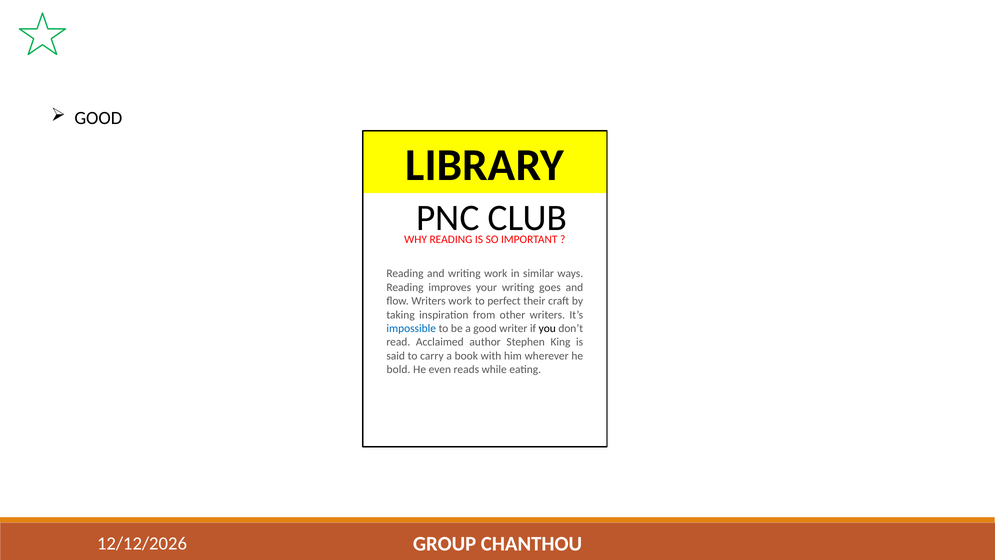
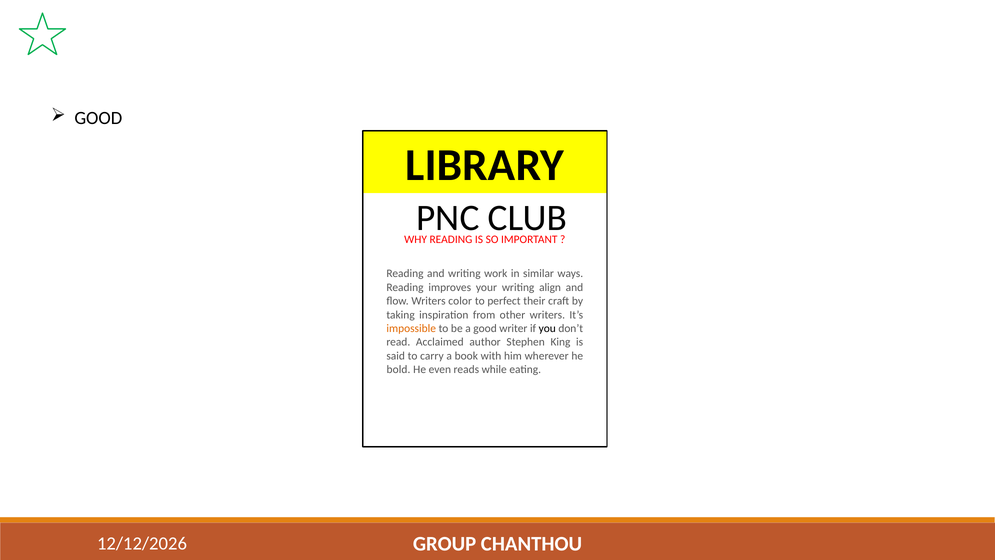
goes: goes -> align
Writers work: work -> color
impossible colour: blue -> orange
